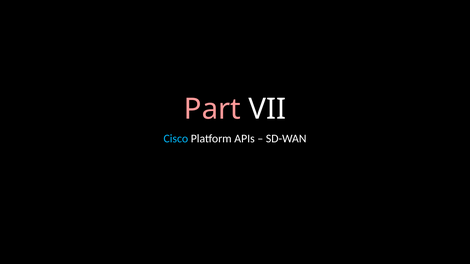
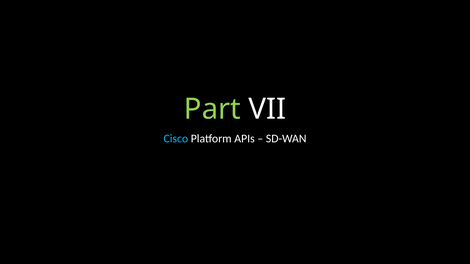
Part colour: pink -> light green
